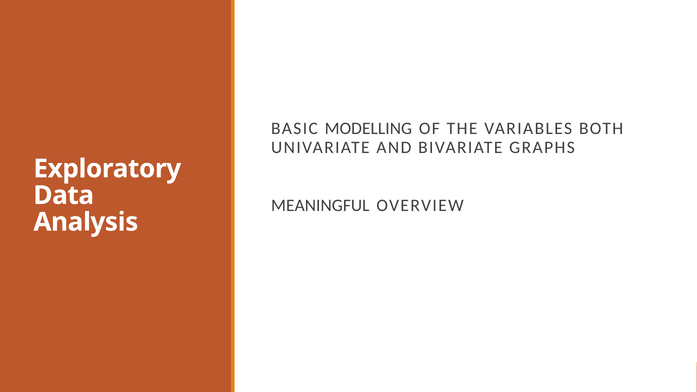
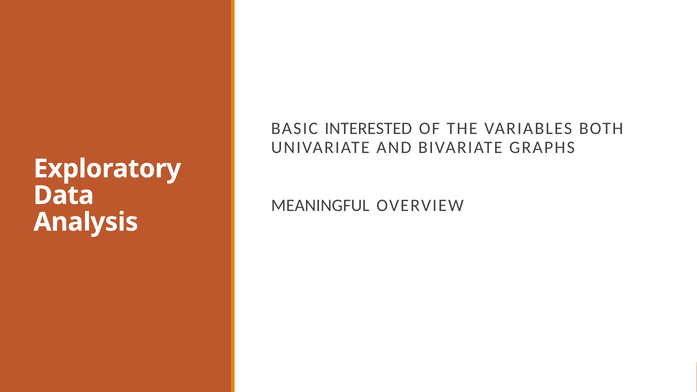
MODELLING: MODELLING -> INTERESTED
